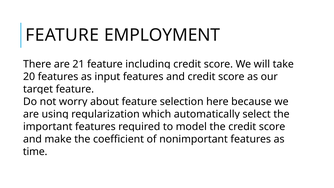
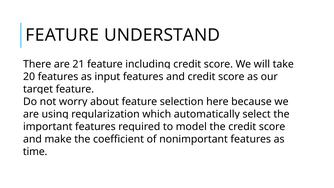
EMPLOYMENT: EMPLOYMENT -> UNDERSTAND
